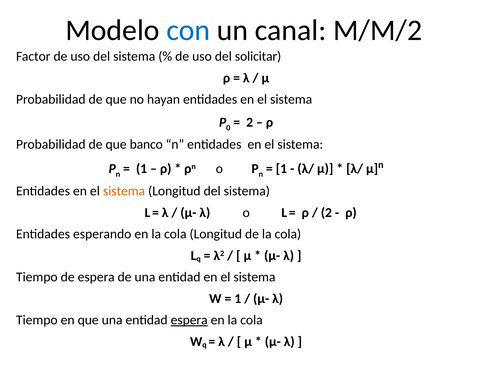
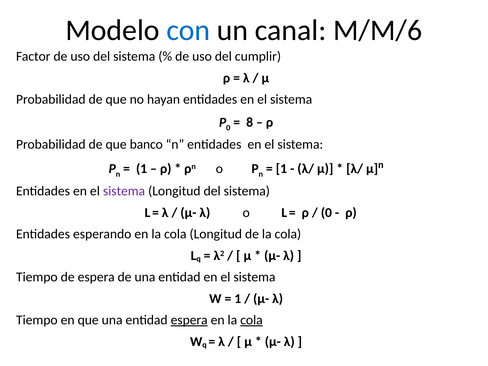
M/M/2: M/M/2 -> M/M/6
solicitar: solicitar -> cumplir
2 at (250, 122): 2 -> 8
sistema at (124, 191) colour: orange -> purple
2 at (326, 213): 2 -> 0
cola at (251, 320) underline: none -> present
